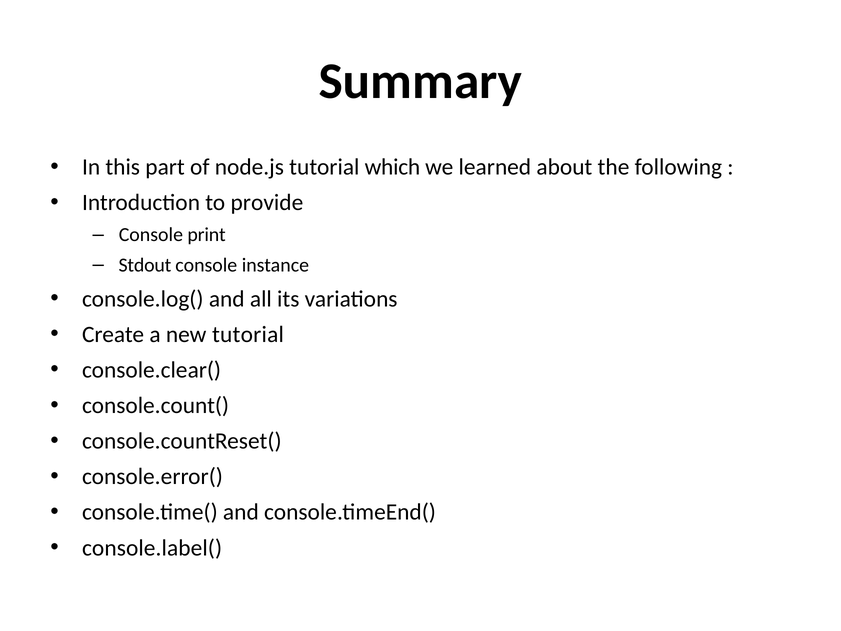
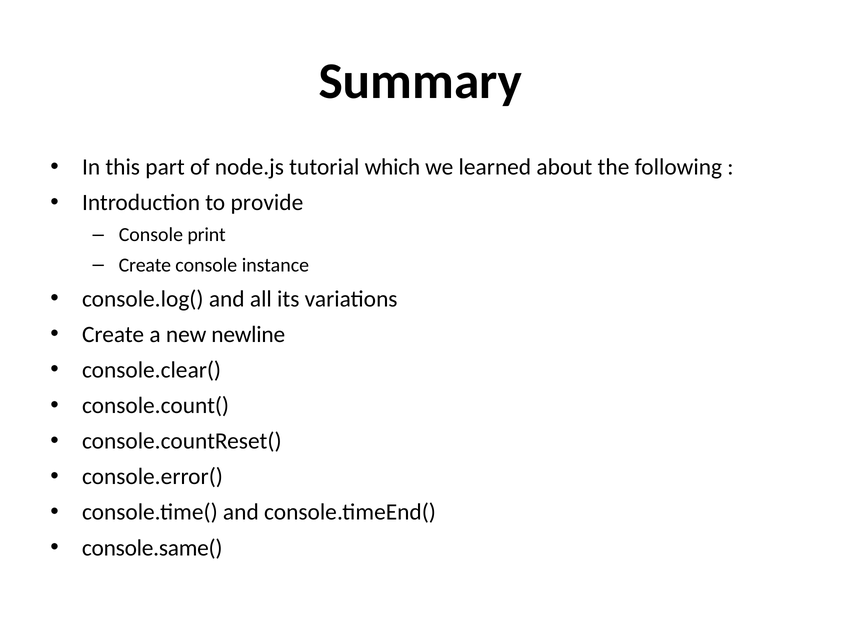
Stdout at (145, 265): Stdout -> Create
new tutorial: tutorial -> newline
console.label(: console.label( -> console.same(
